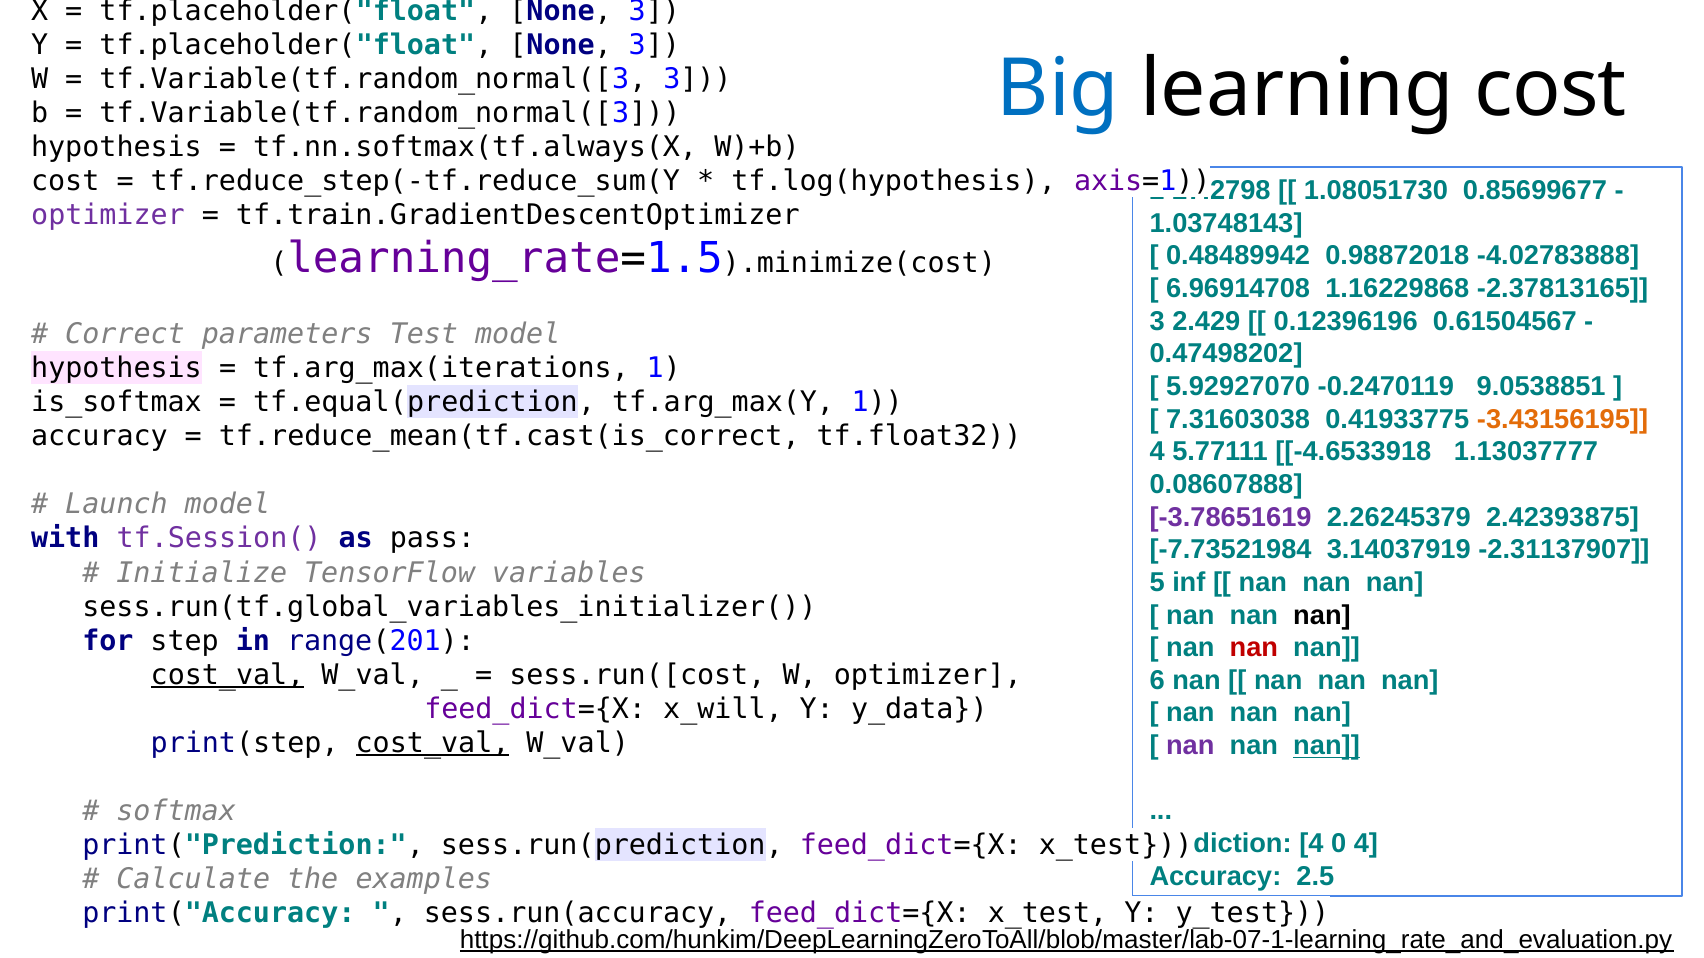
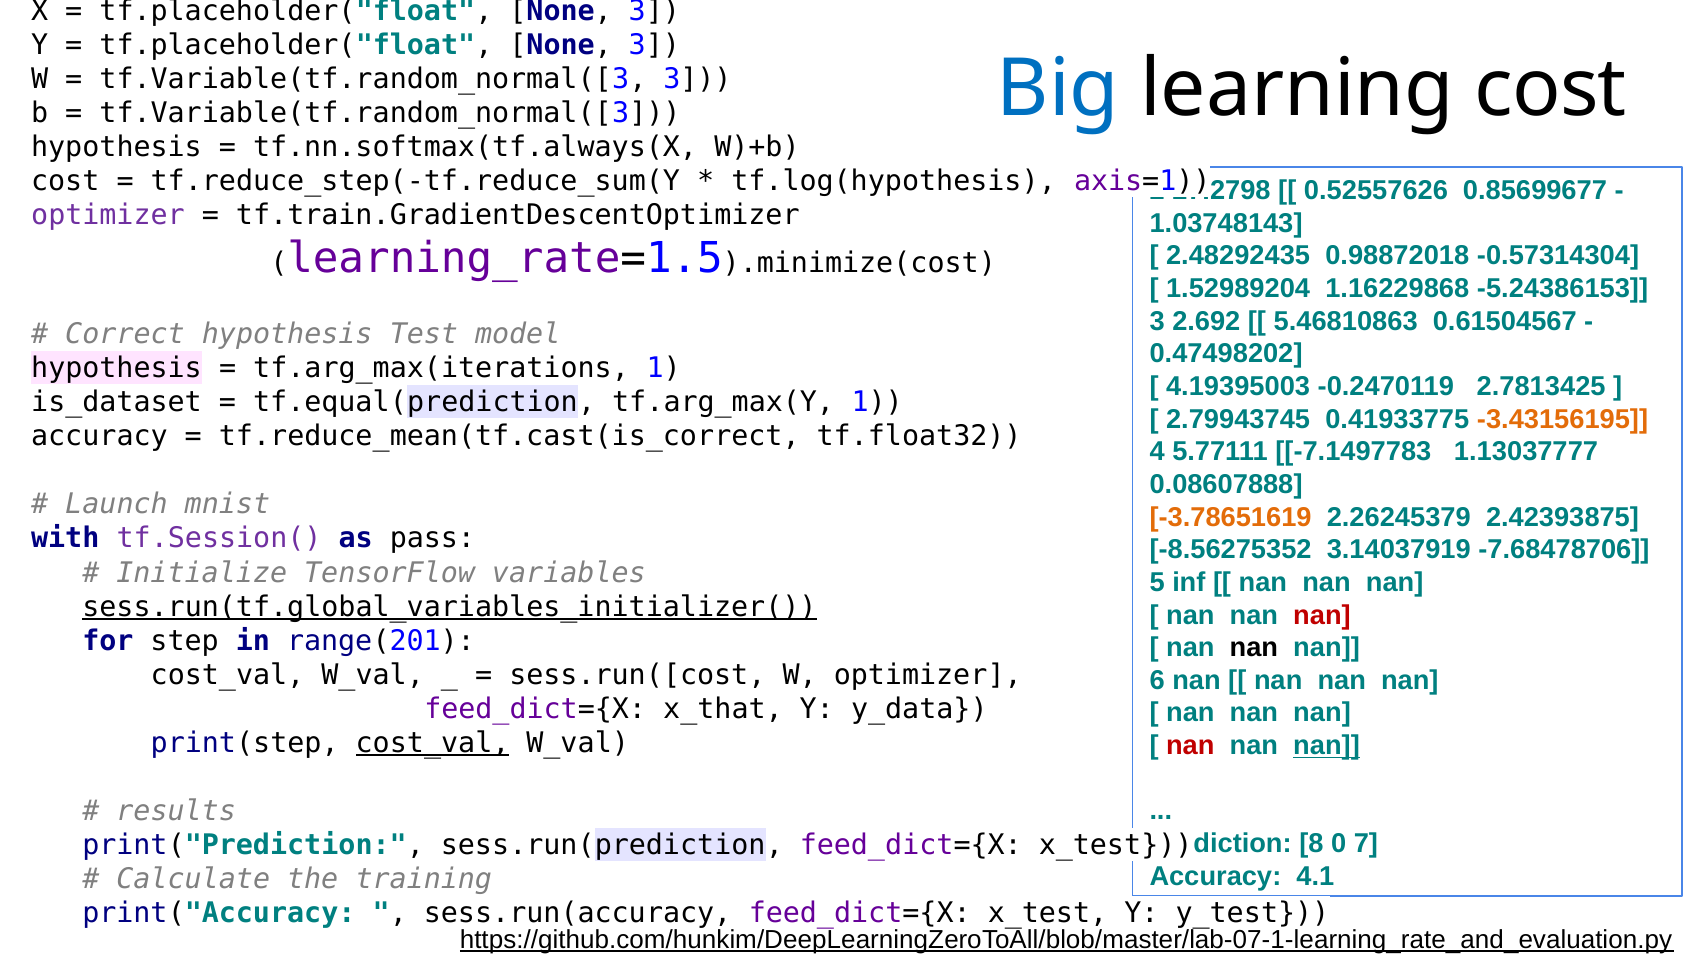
1.08051730: 1.08051730 -> 0.52557626
0.48489942: 0.48489942 -> 2.48292435
-4.02783888: -4.02783888 -> -0.57314304
6.96914708: 6.96914708 -> 1.52989204
-2.37813165: -2.37813165 -> -5.24386153
2.429: 2.429 -> 2.692
0.12396196: 0.12396196 -> 5.46810863
Correct parameters: parameters -> hypothesis
5.92927070: 5.92927070 -> 4.19395003
9.0538851: 9.0538851 -> 2.7813425
is_softmax: is_softmax -> is_dataset
7.31603038: 7.31603038 -> 2.79943745
-4.6533918: -4.6533918 -> -7.1497783
Launch model: model -> mnist
-3.78651619 colour: purple -> orange
-7.73521984: -7.73521984 -> -8.56275352
-2.31137907: -2.31137907 -> -7.68478706
sess.run(tf.global_variables_initializer( underline: none -> present
nan at (1322, 615) colour: black -> red
nan at (1254, 648) colour: red -> black
cost_val at (228, 675) underline: present -> none
x_will: x_will -> x_that
nan at (1190, 746) colour: purple -> red
softmax: softmax -> results
4 at (1312, 844): 4 -> 8
0 4: 4 -> 7
2.5: 2.5 -> 4.1
examples: examples -> training
